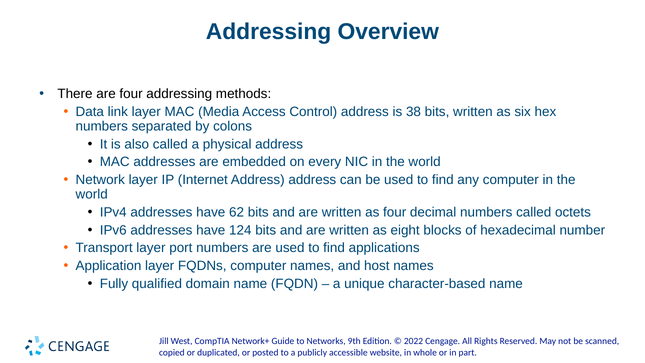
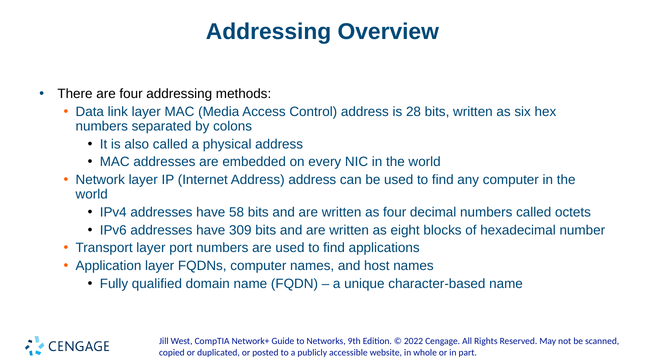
38: 38 -> 28
62: 62 -> 58
124: 124 -> 309
